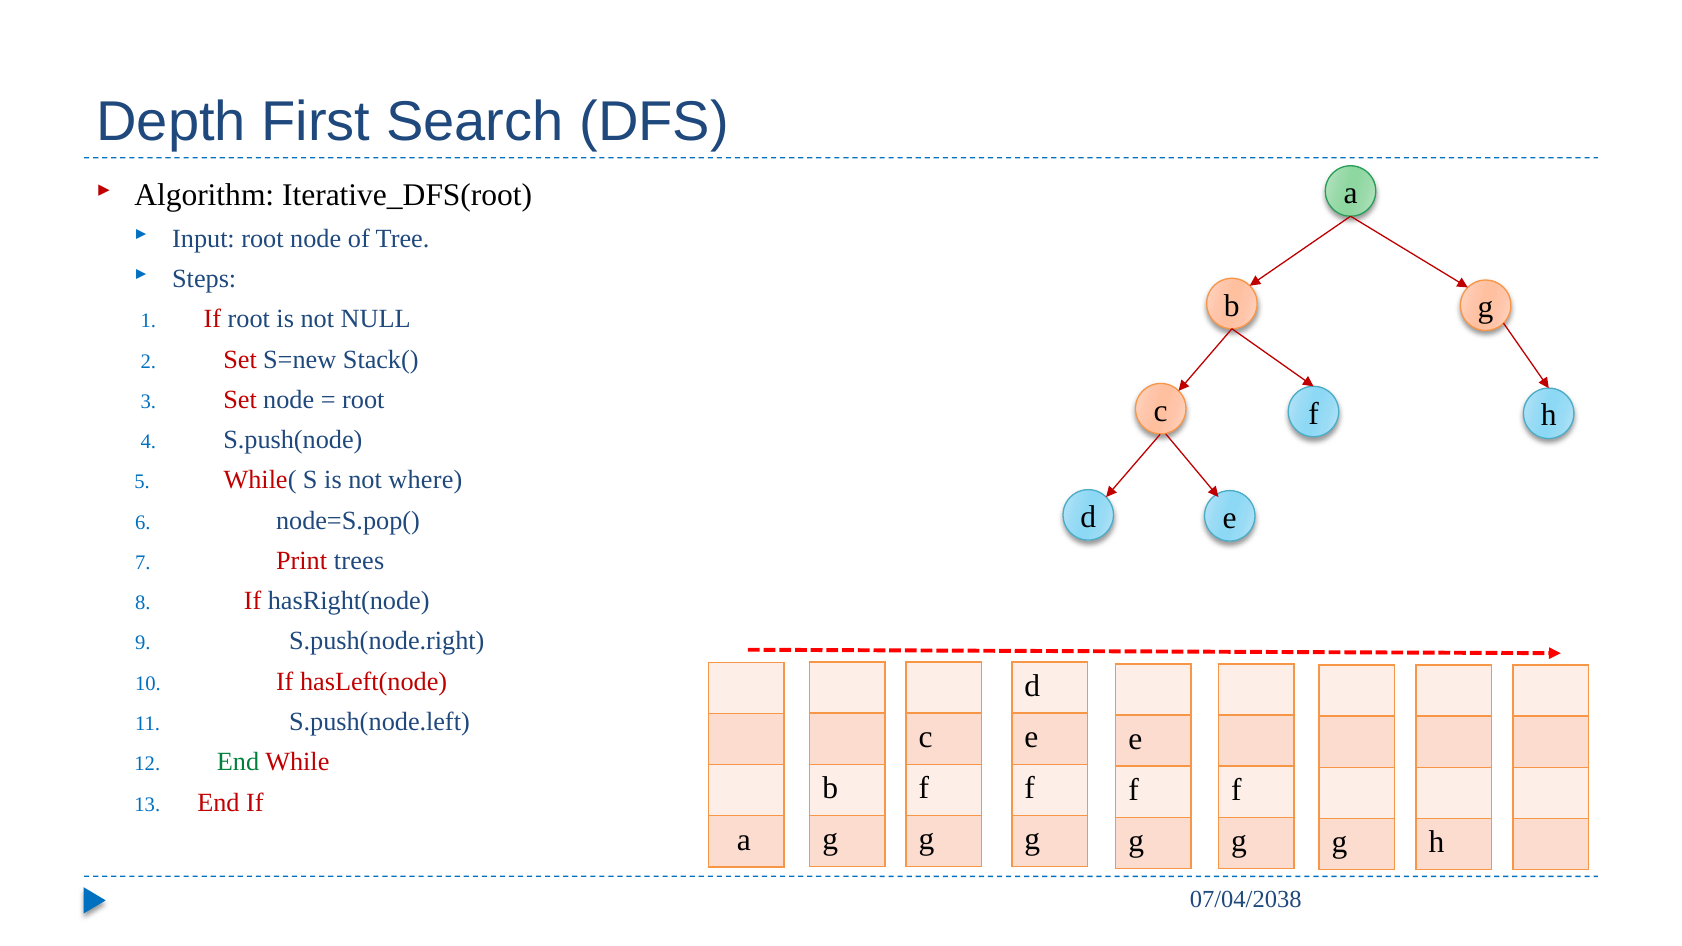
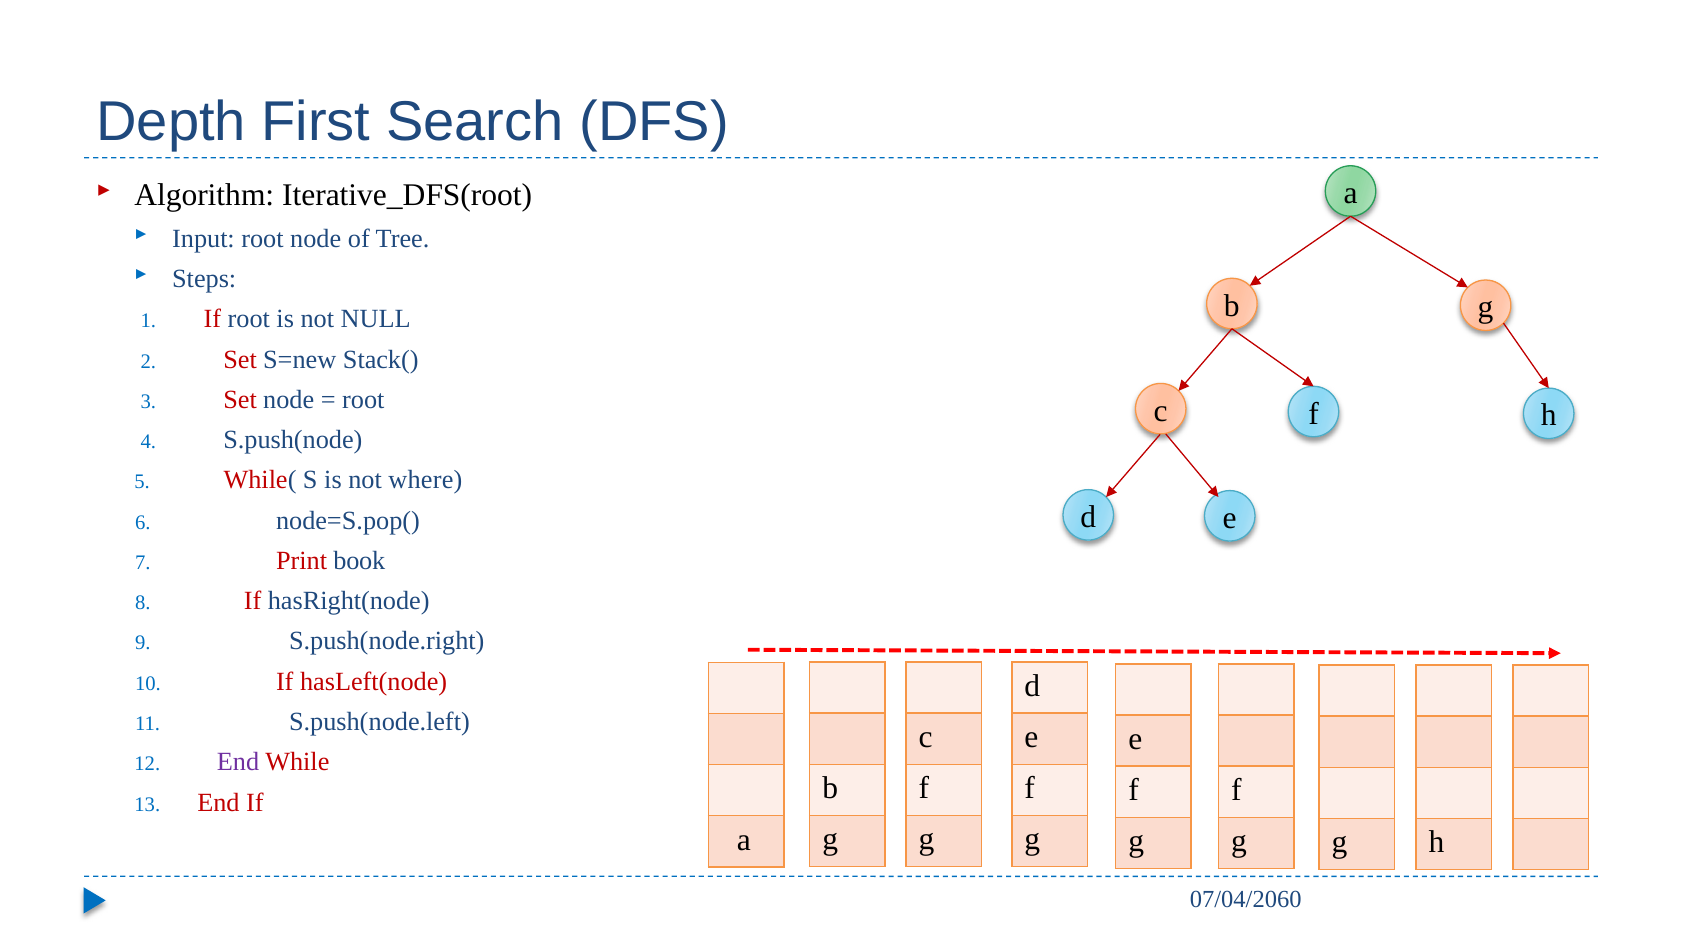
trees: trees -> book
End at (238, 762) colour: green -> purple
07/04/2038: 07/04/2038 -> 07/04/2060
